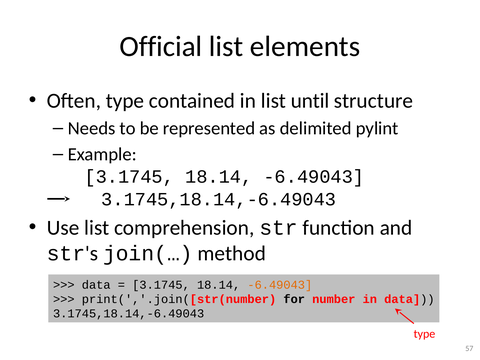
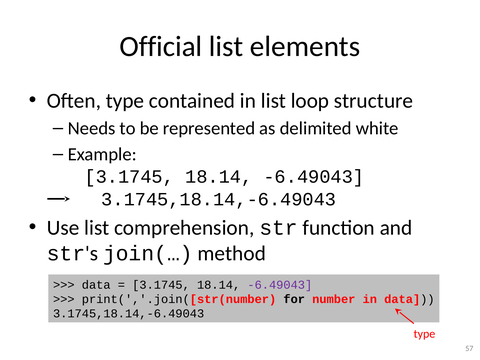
until: until -> loop
pylint: pylint -> white
-6.49043 at (280, 285) colour: orange -> purple
